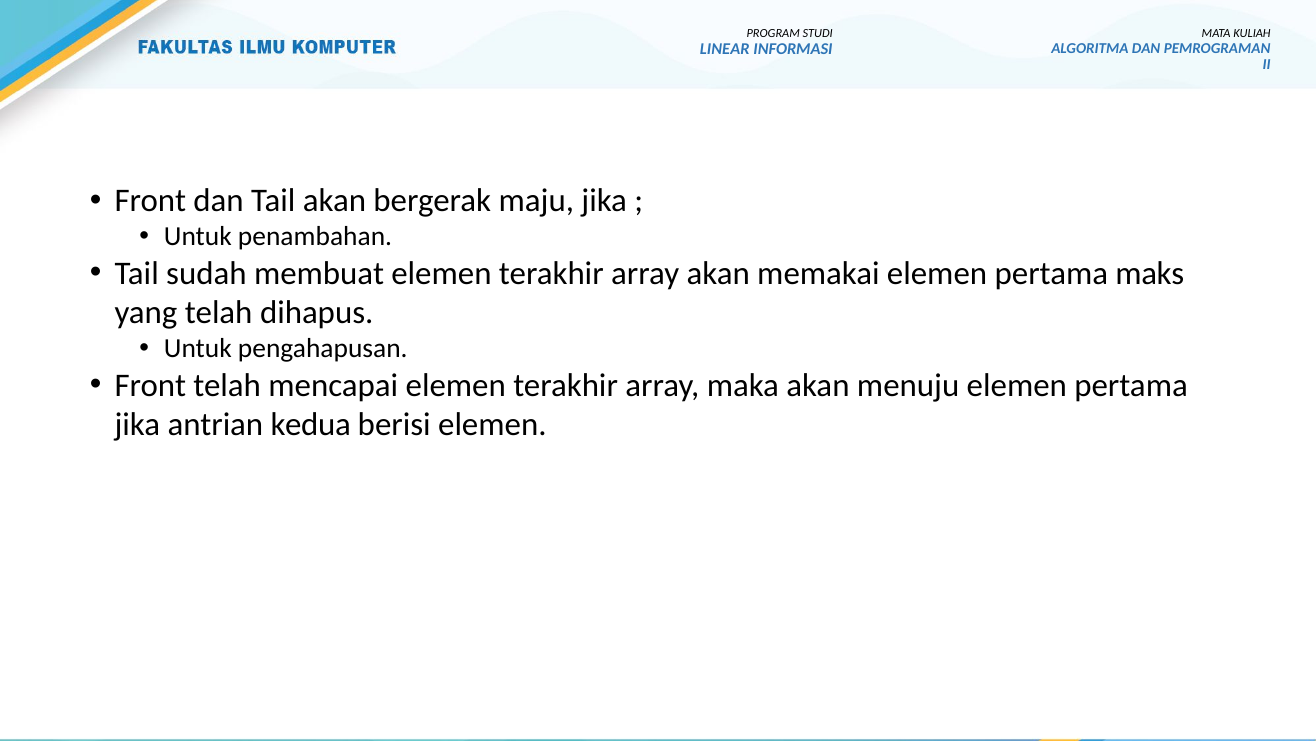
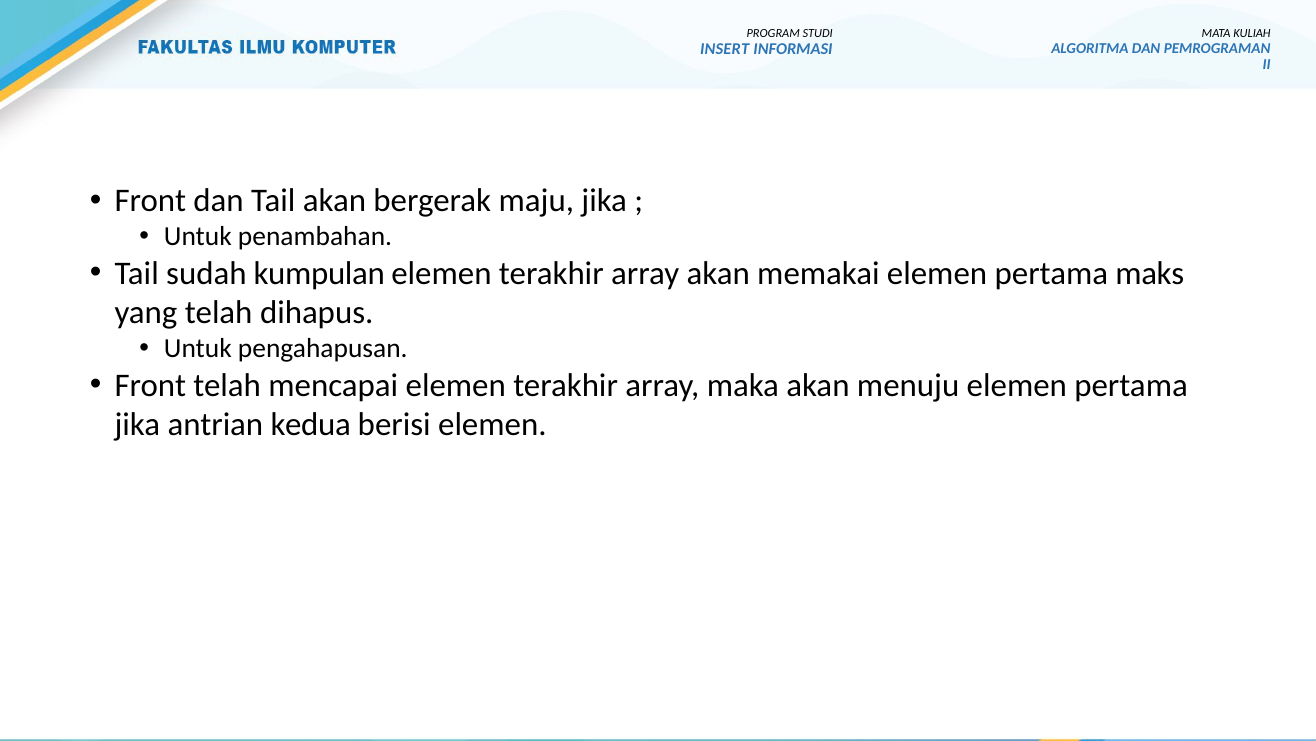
LINEAR: LINEAR -> INSERT
membuat: membuat -> kumpulan
